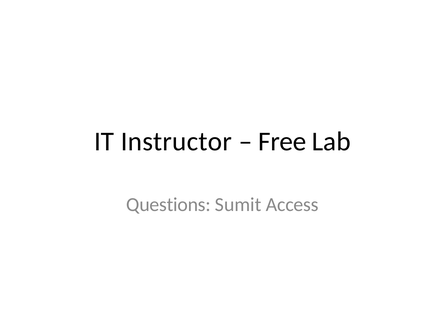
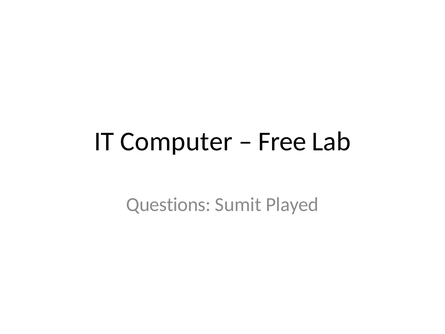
Instructor: Instructor -> Computer
Access: Access -> Played
